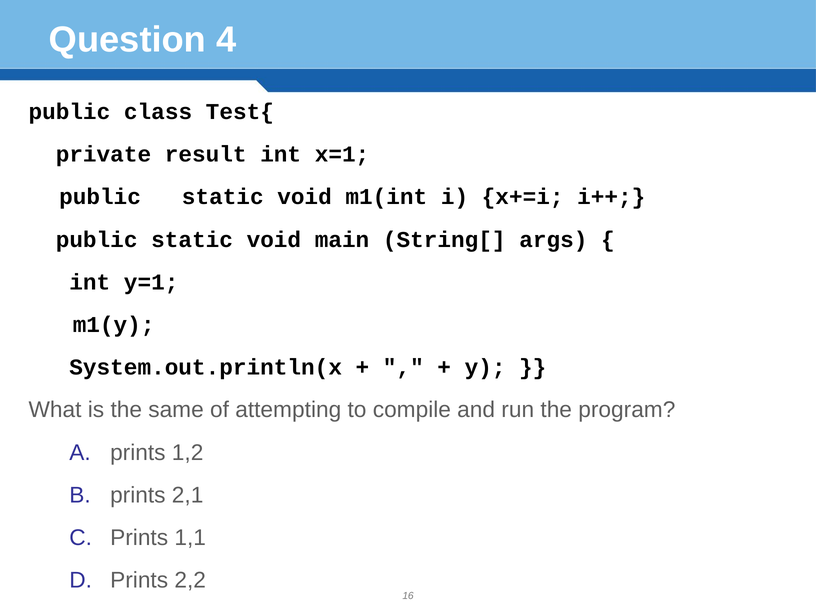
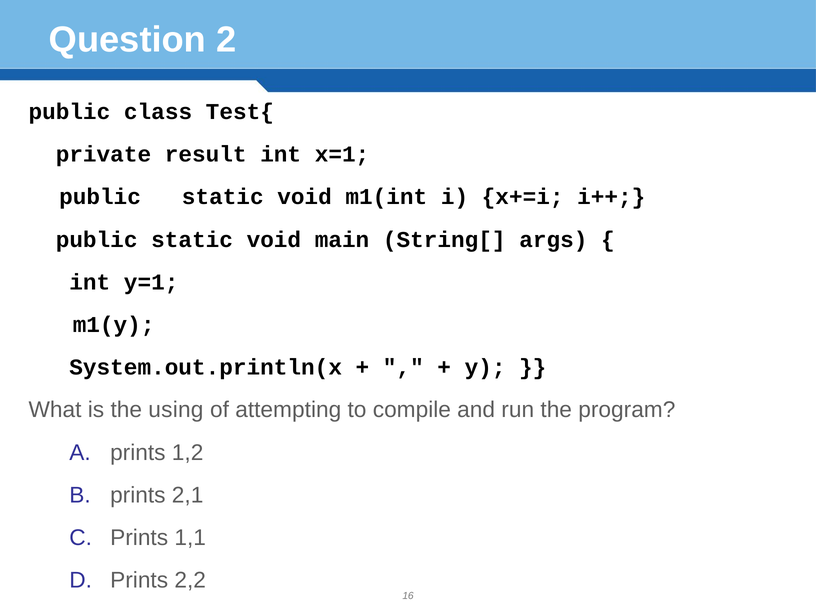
4: 4 -> 2
same: same -> using
